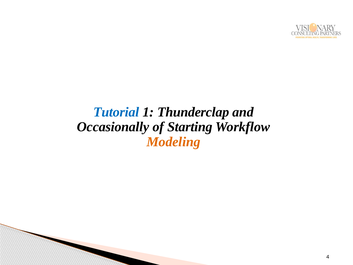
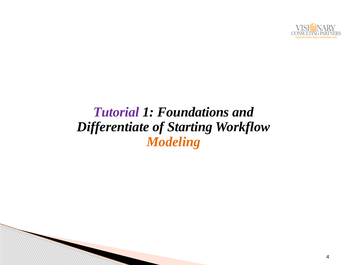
Tutorial colour: blue -> purple
Thunderclap: Thunderclap -> Foundations
Occasionally: Occasionally -> Differentiate
